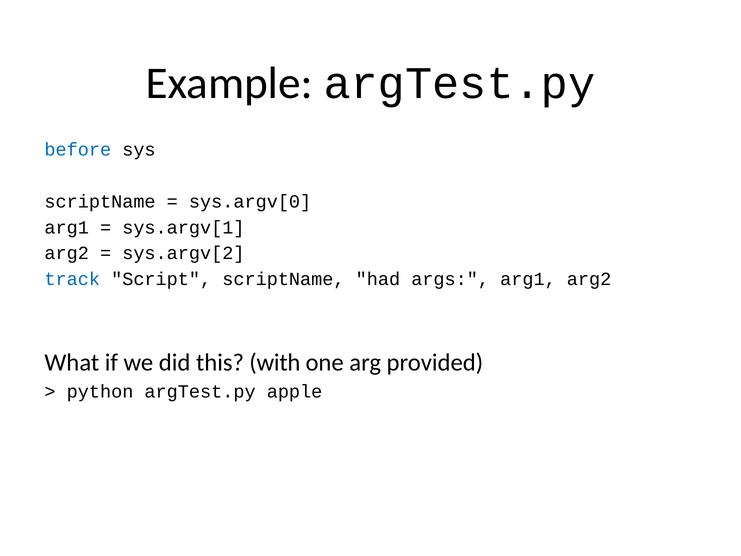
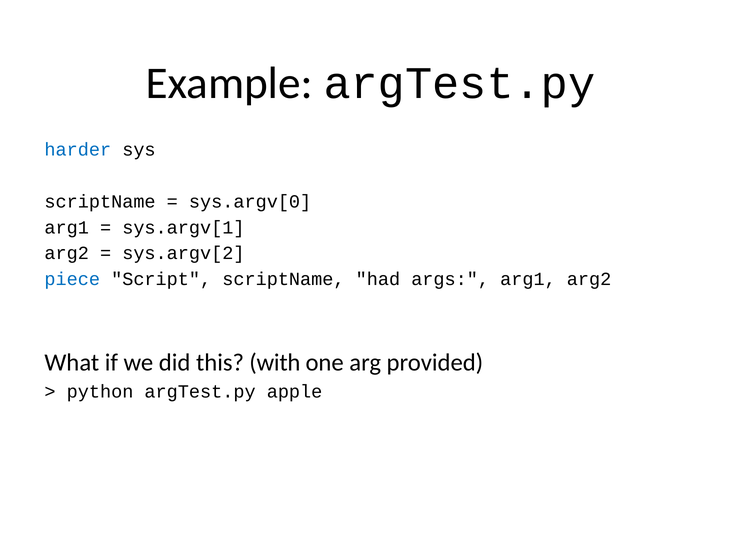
before: before -> harder
track: track -> piece
